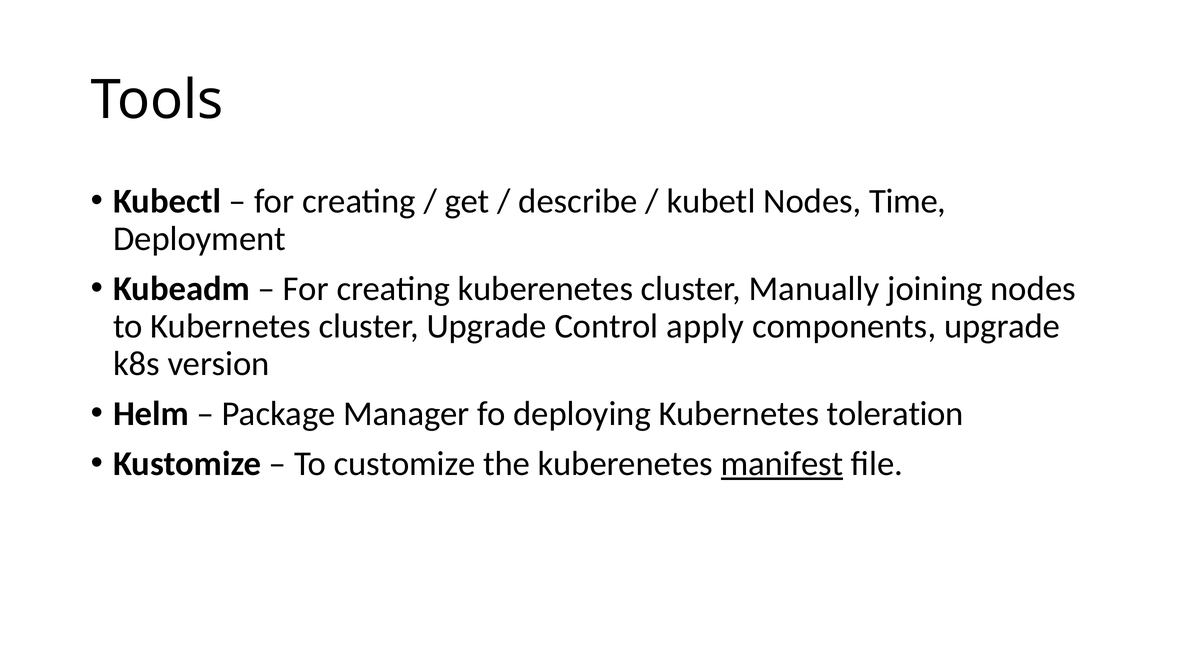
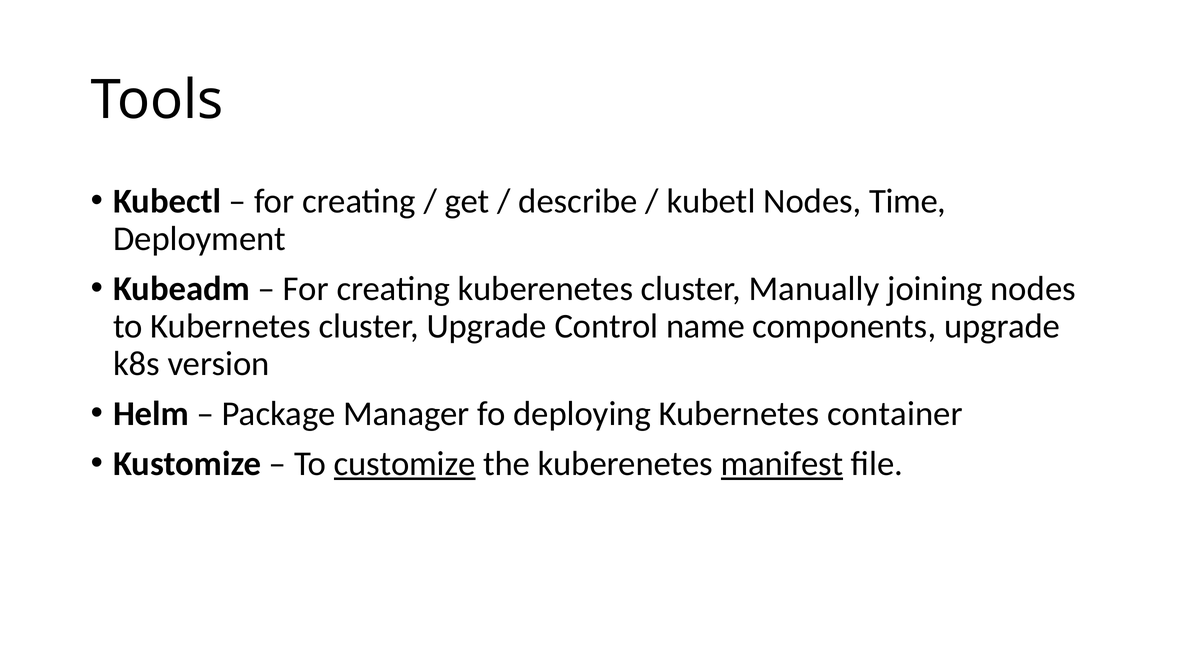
apply: apply -> name
toleration: toleration -> container
customize underline: none -> present
